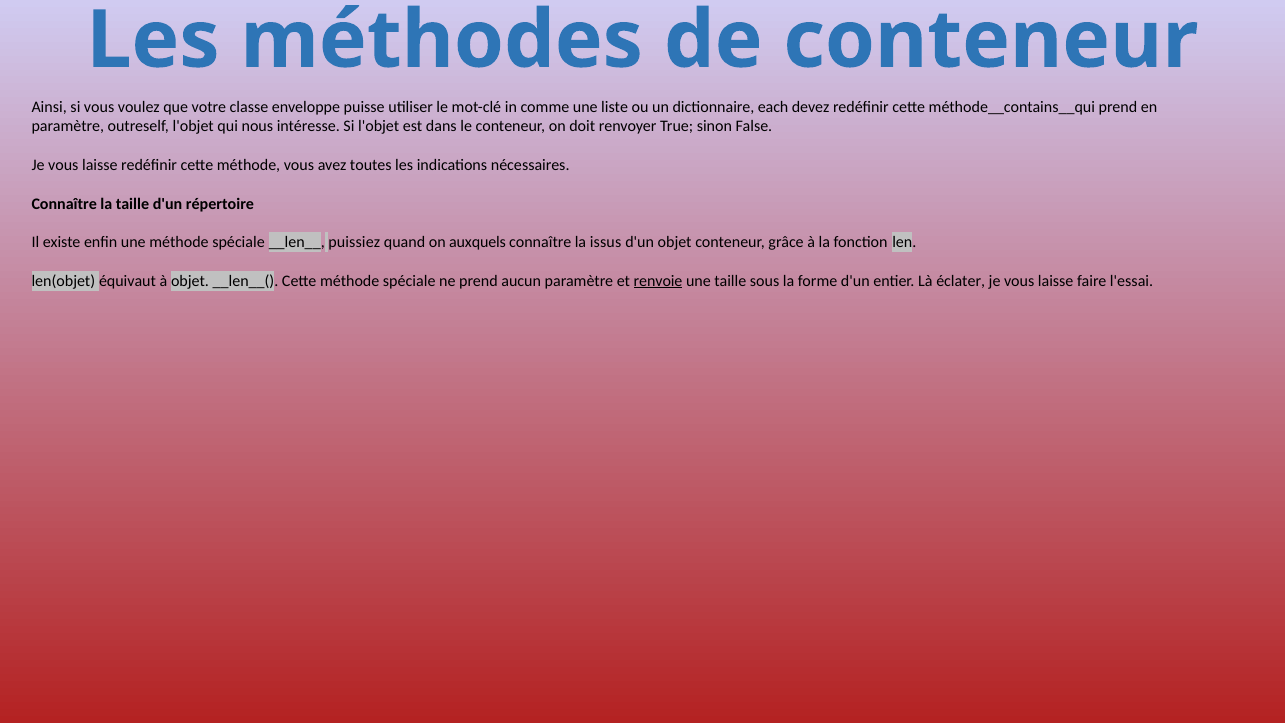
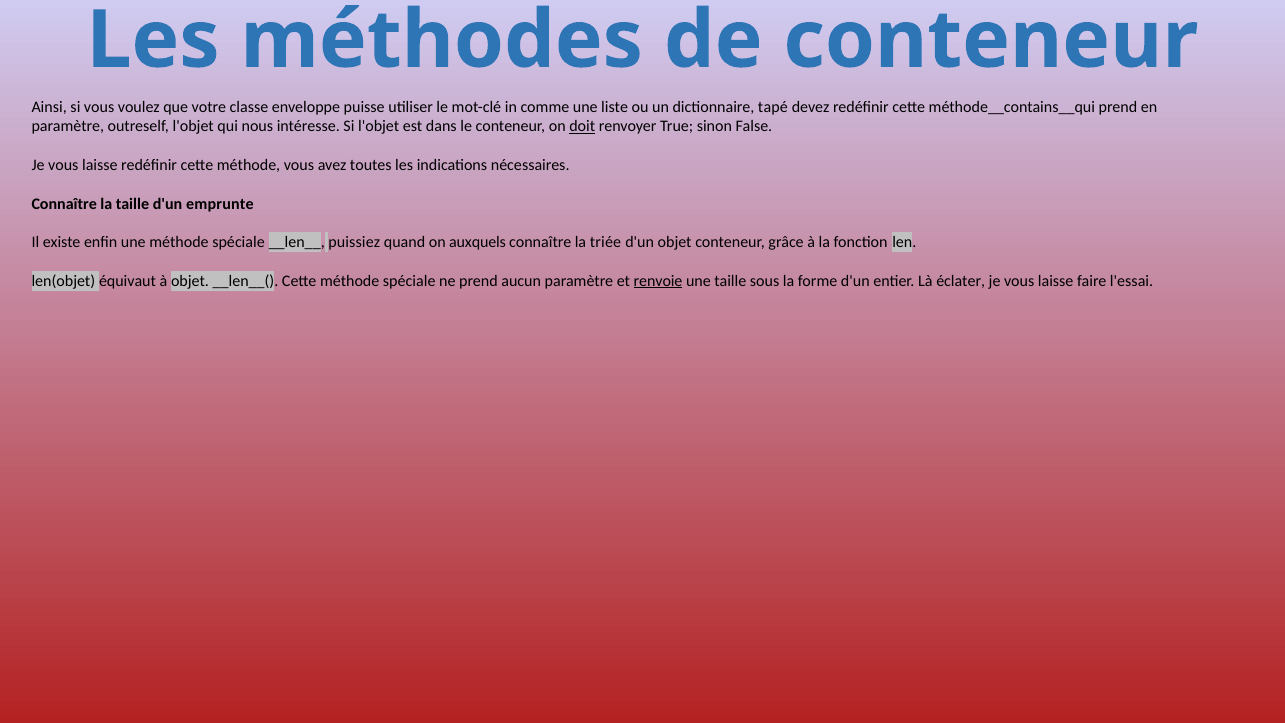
each: each -> tapé
doit underline: none -> present
répertoire: répertoire -> emprunte
issus: issus -> triée
